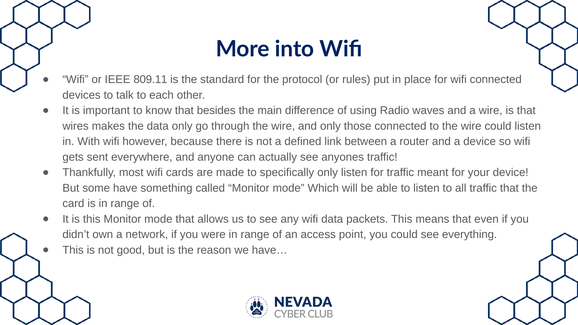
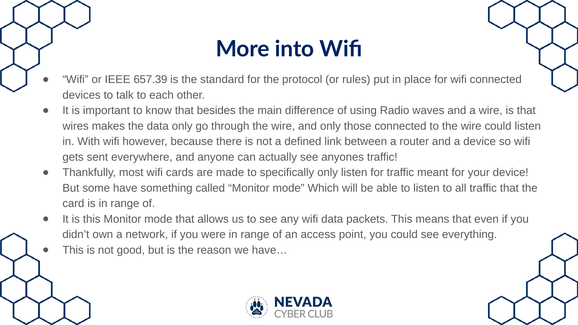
809.11: 809.11 -> 657.39
